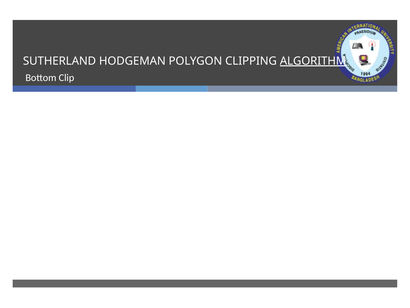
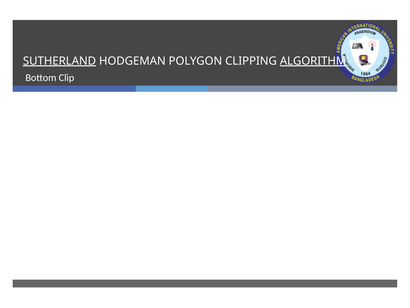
SUTHERLAND underline: none -> present
